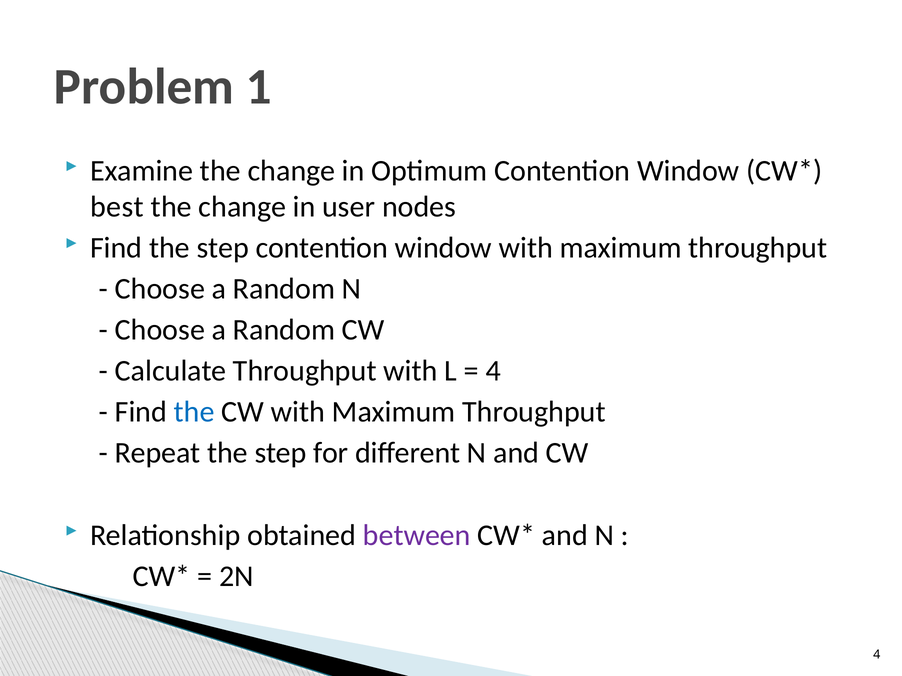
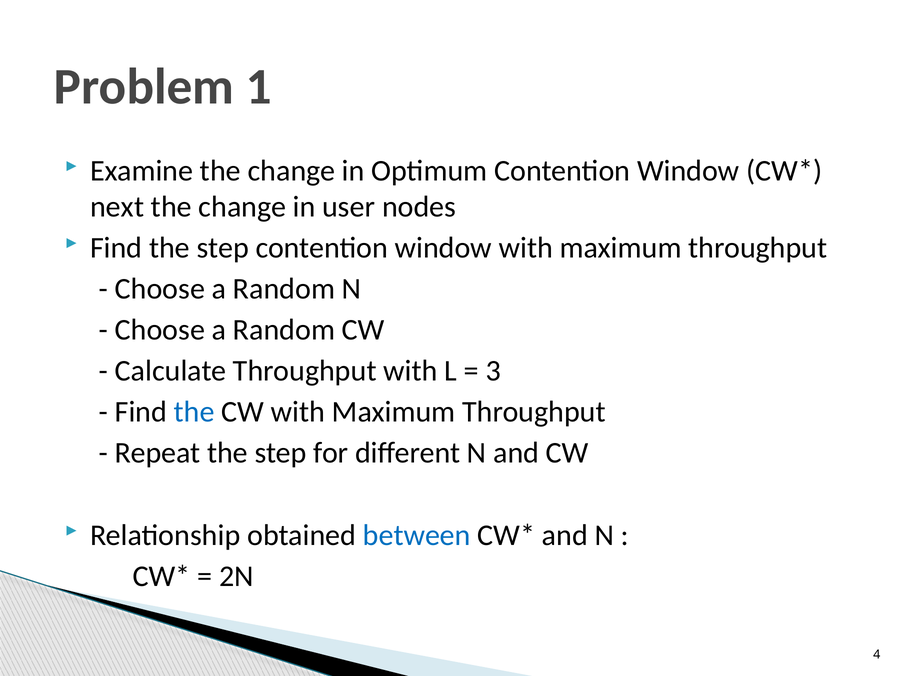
best: best -> next
4 at (493, 371): 4 -> 3
between colour: purple -> blue
